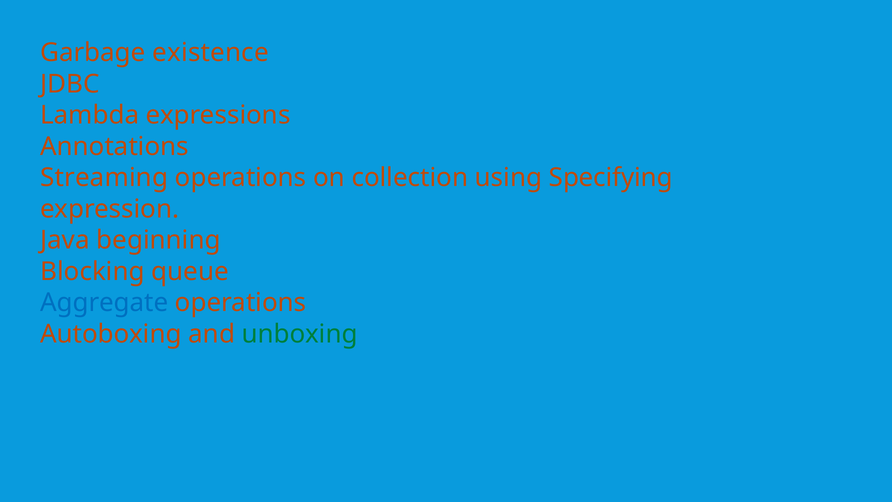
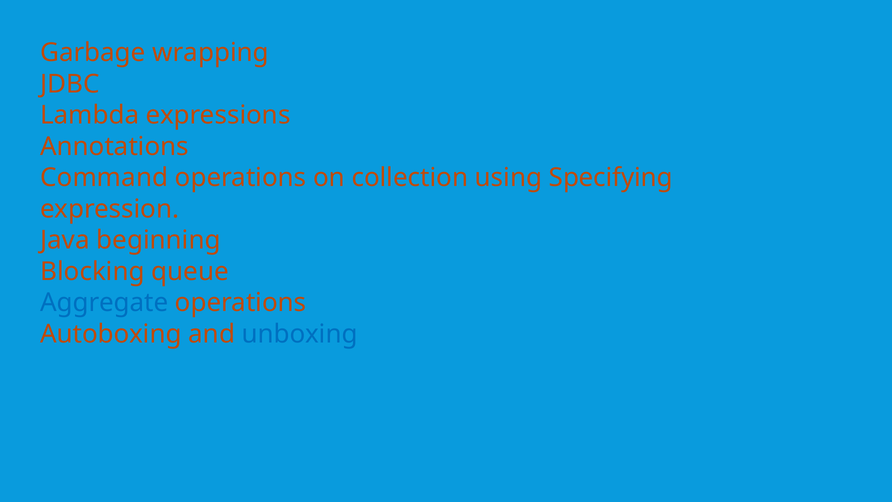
existence: existence -> wrapping
Streaming: Streaming -> Command
unboxing colour: green -> blue
